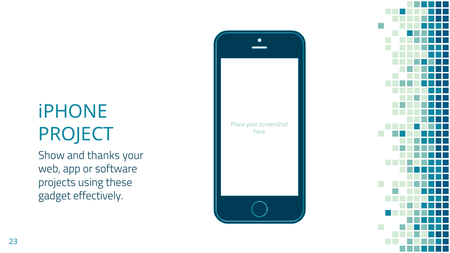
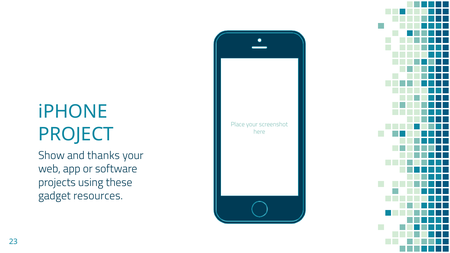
effectively: effectively -> resources
